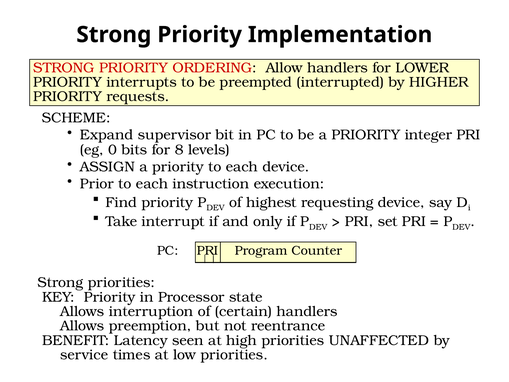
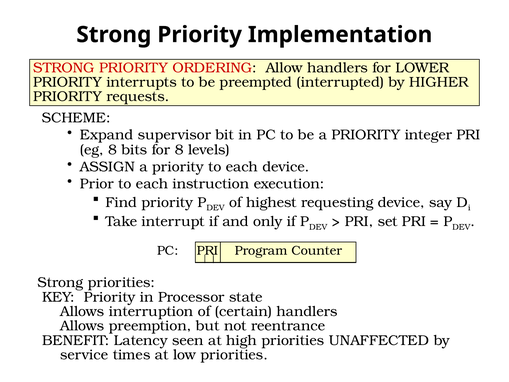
eg 0: 0 -> 8
